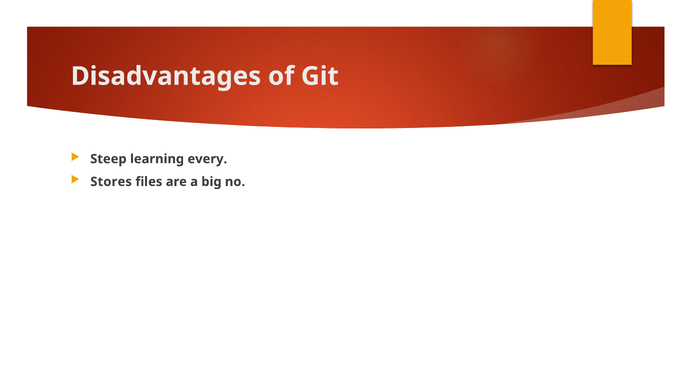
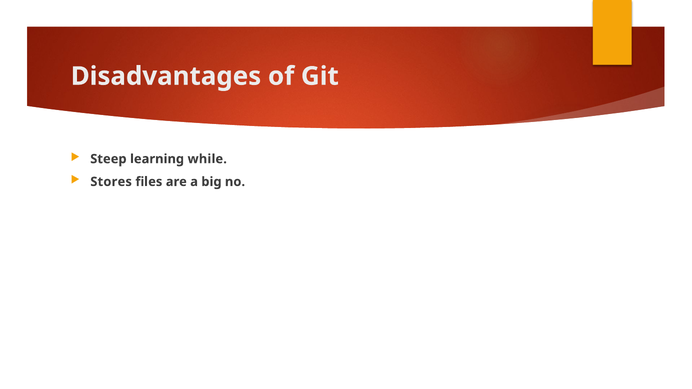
every: every -> while
